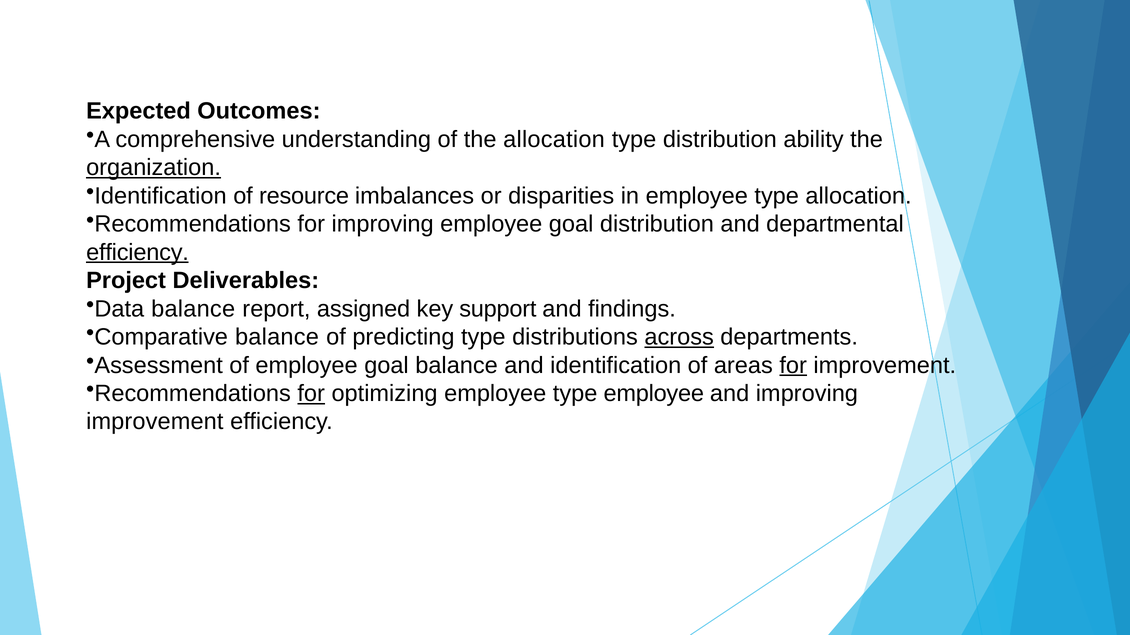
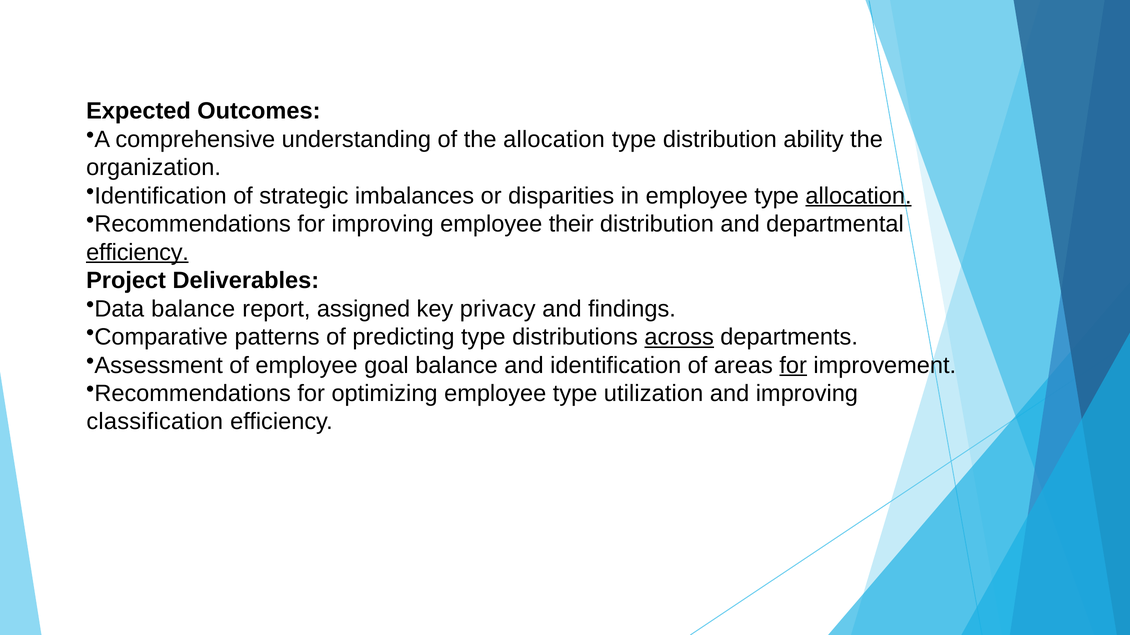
organization underline: present -> none
resource: resource -> strategic
allocation at (859, 196) underline: none -> present
improving employee goal: goal -> their
support: support -> privacy
Comparative balance: balance -> patterns
for at (311, 394) underline: present -> none
type employee: employee -> utilization
improvement at (155, 422): improvement -> classification
